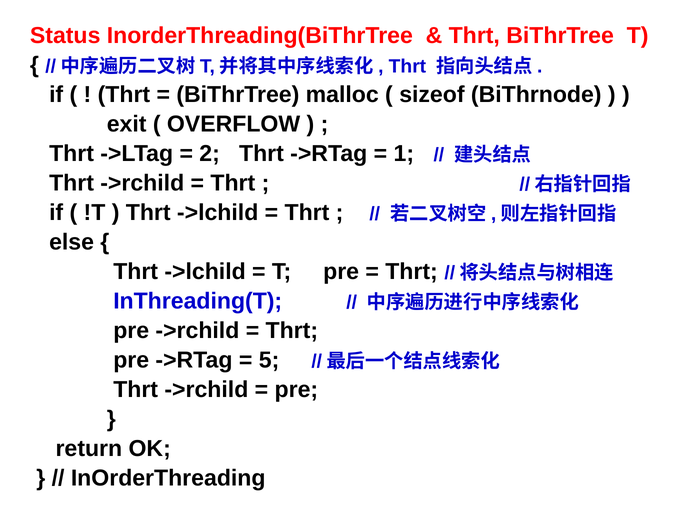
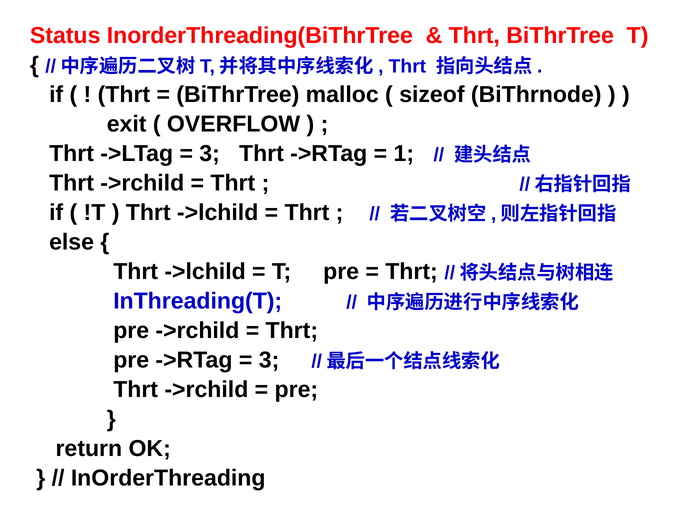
2 at (210, 154): 2 -> 3
5 at (269, 360): 5 -> 3
